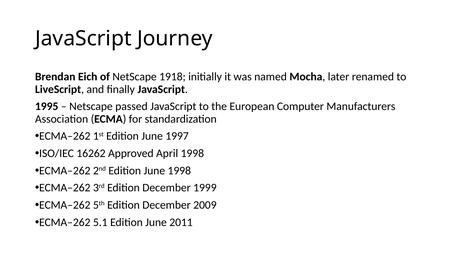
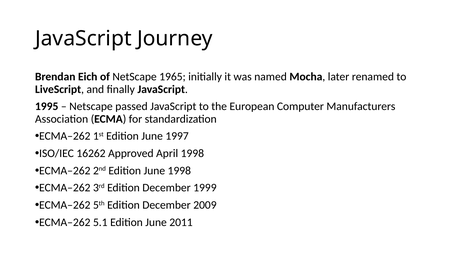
1918: 1918 -> 1965
